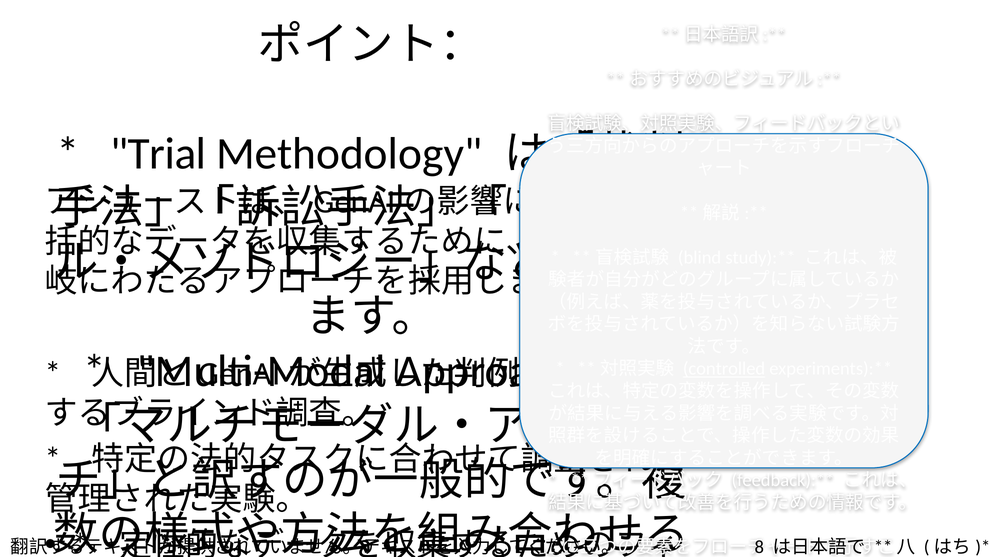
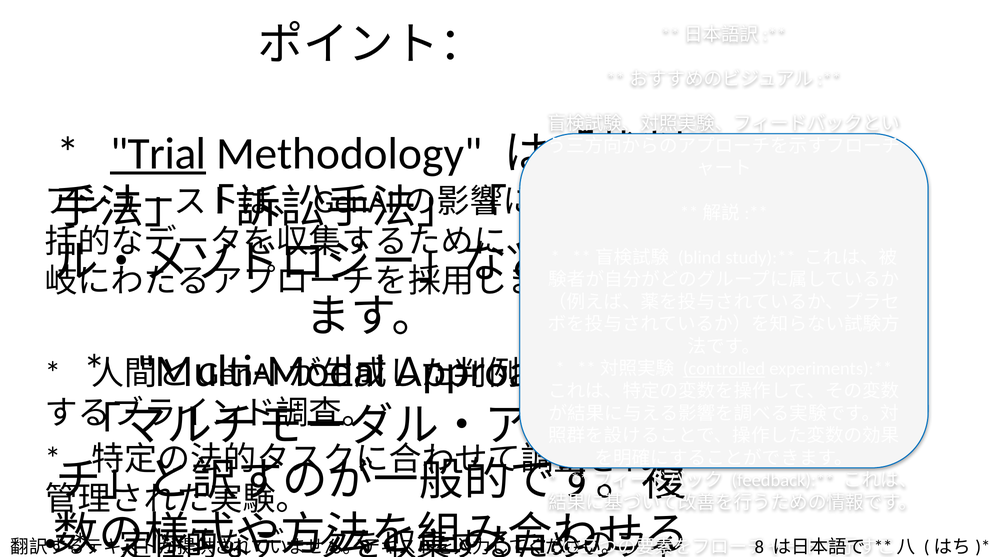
Trial underline: none -> present
